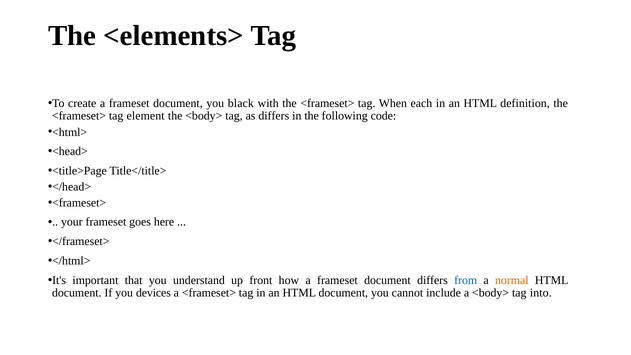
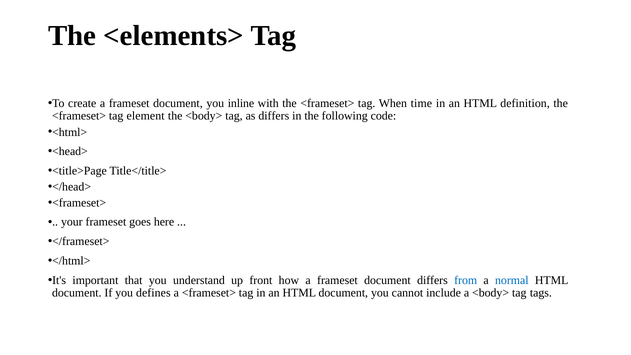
black: black -> inline
each: each -> time
normal colour: orange -> blue
devices: devices -> defines
into: into -> tags
